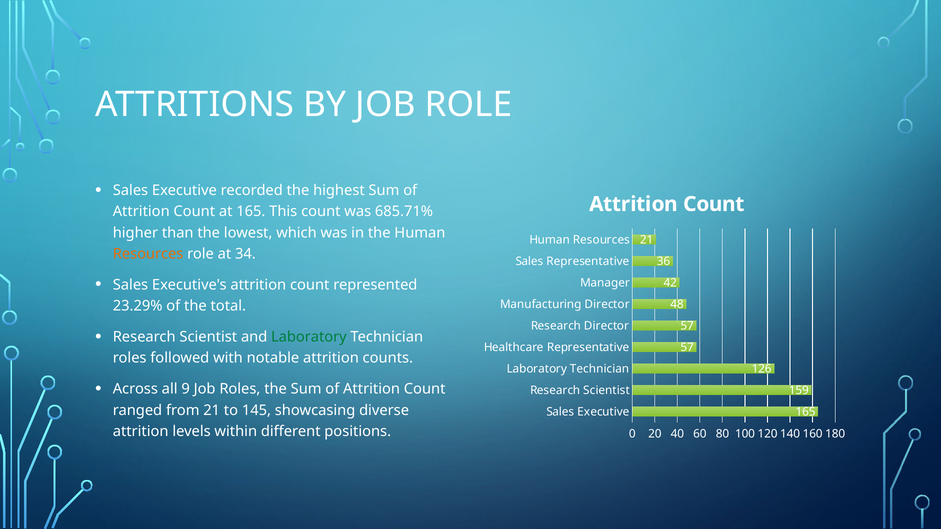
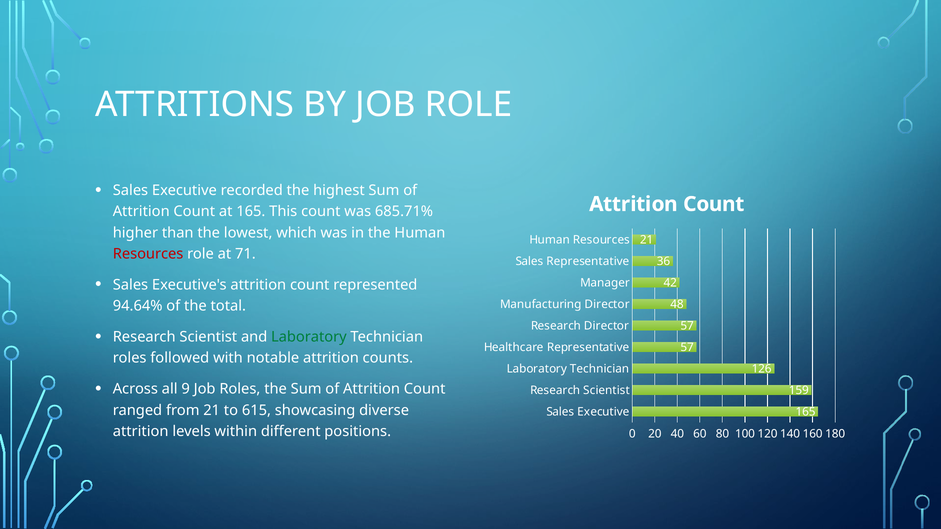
Resources at (148, 254) colour: orange -> red
34: 34 -> 71
23.29%: 23.29% -> 94.64%
145: 145 -> 615
